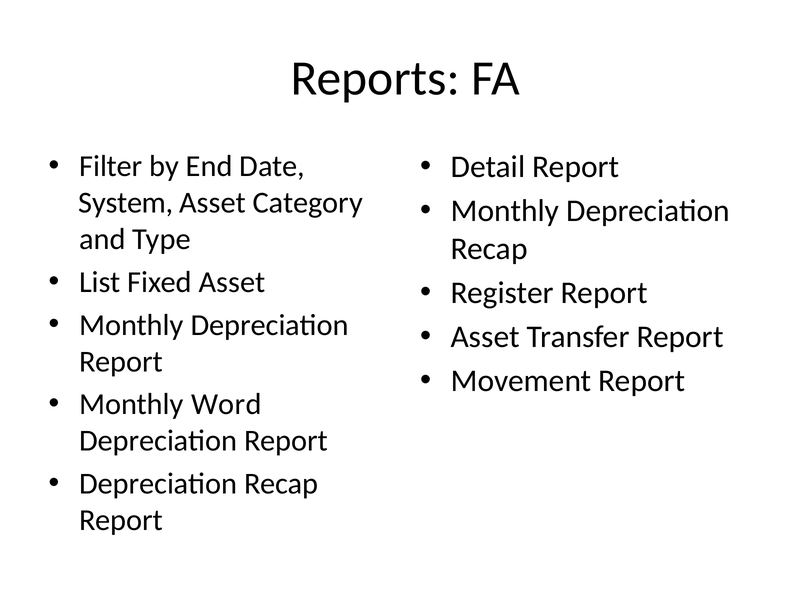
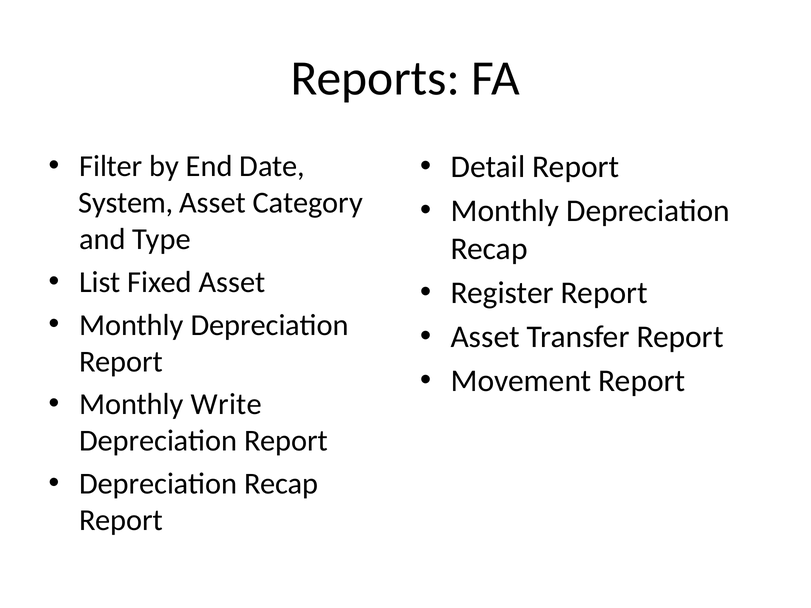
Word: Word -> Write
